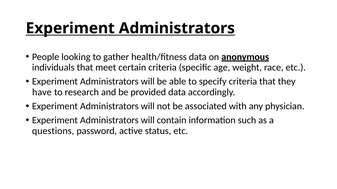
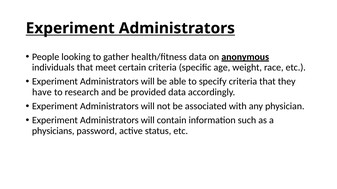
questions: questions -> physicians
